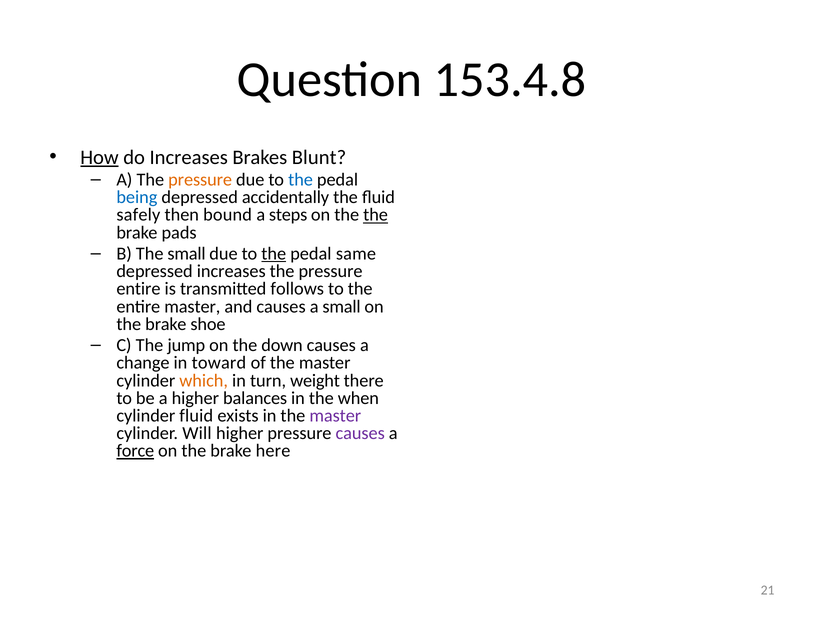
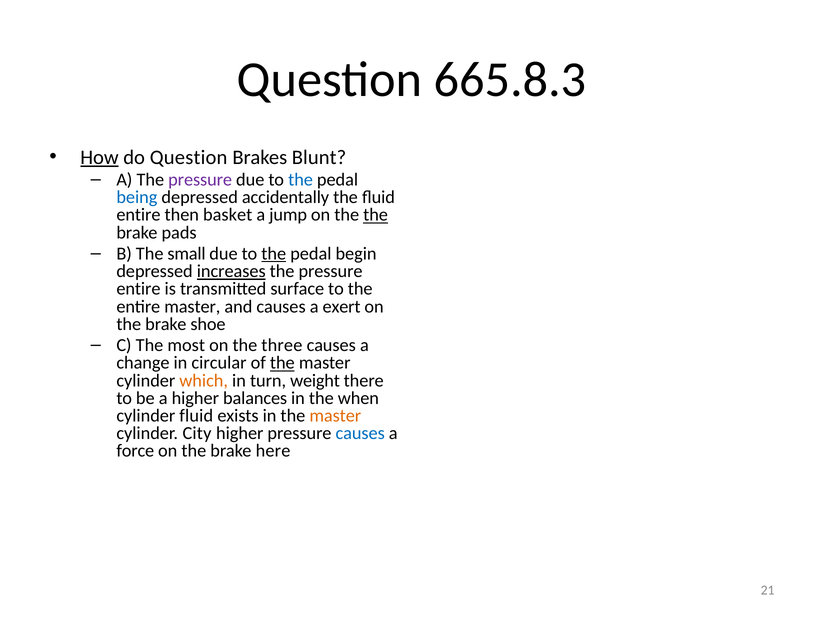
153.4.8: 153.4.8 -> 665.8.3
do Increases: Increases -> Question
pressure at (200, 180) colour: orange -> purple
safely at (138, 215): safely -> entire
bound: bound -> basket
steps: steps -> jump
same: same -> begin
increases at (231, 271) underline: none -> present
follows: follows -> surface
a small: small -> exert
jump: jump -> most
down: down -> three
toward: toward -> circular
the at (282, 363) underline: none -> present
master at (335, 416) colour: purple -> orange
Will: Will -> City
causes at (360, 433) colour: purple -> blue
force underline: present -> none
